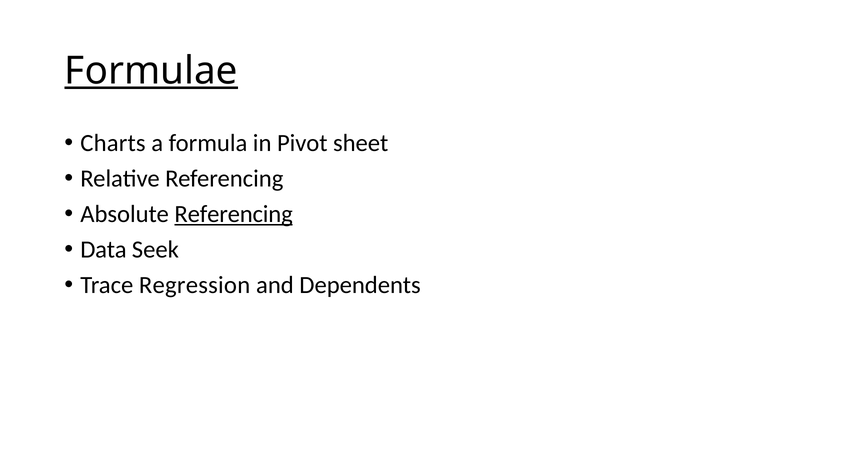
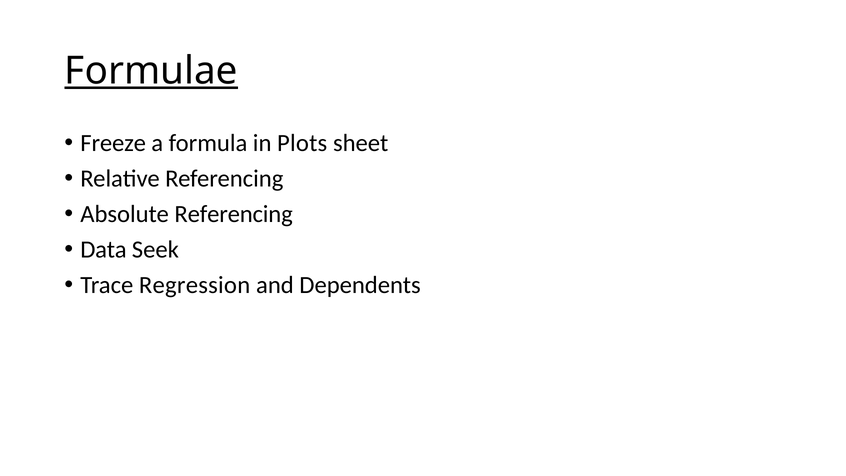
Charts: Charts -> Freeze
Pivot: Pivot -> Plots
Referencing at (234, 214) underline: present -> none
